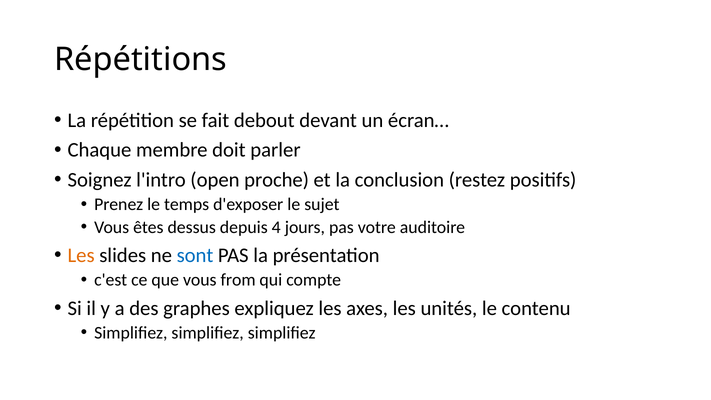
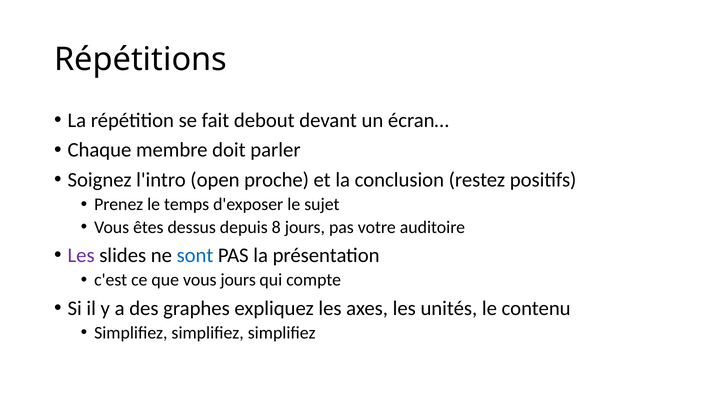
4: 4 -> 8
Les at (81, 255) colour: orange -> purple
vous from: from -> jours
